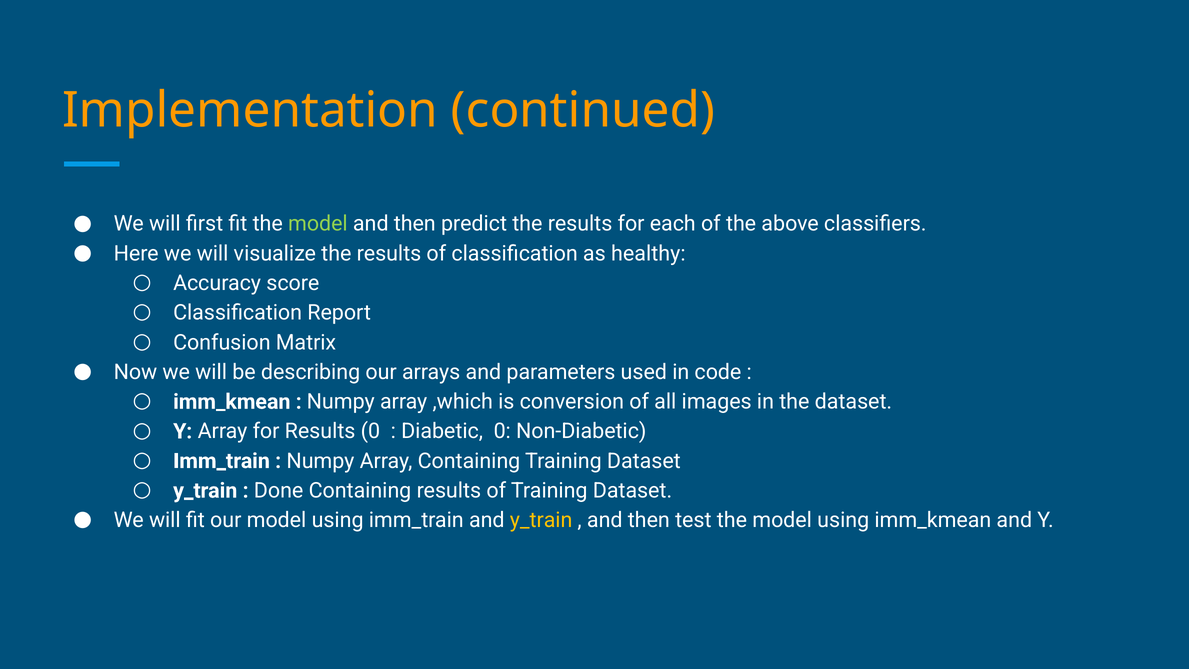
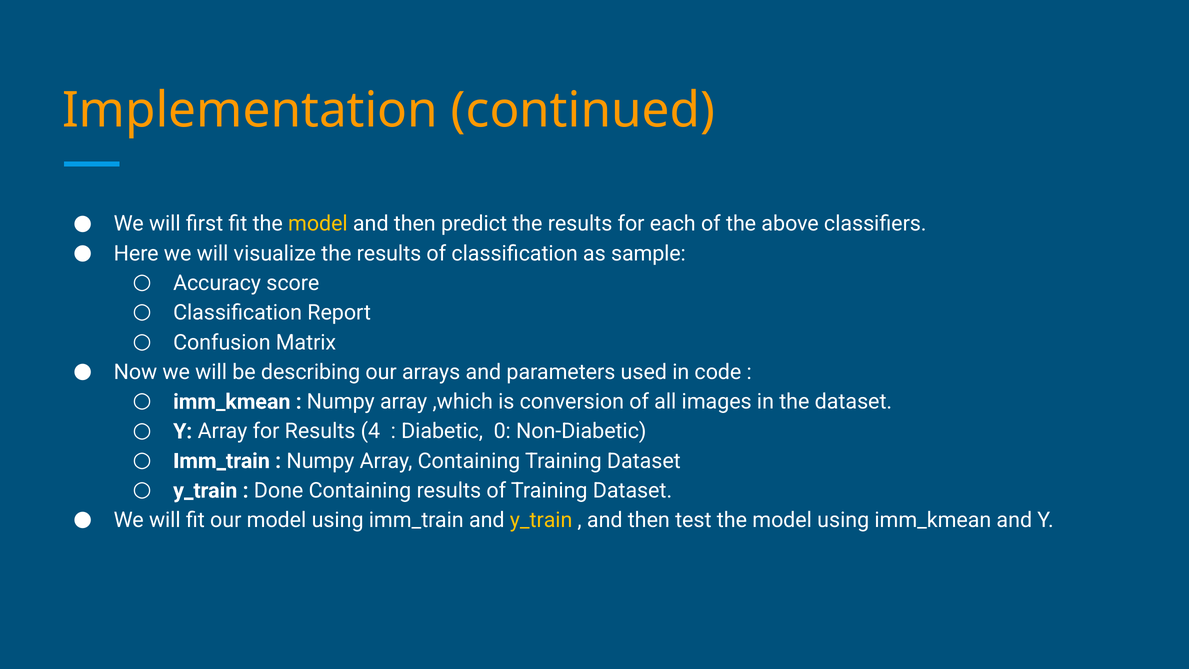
model at (318, 224) colour: light green -> yellow
healthy: healthy -> sample
Results 0: 0 -> 4
